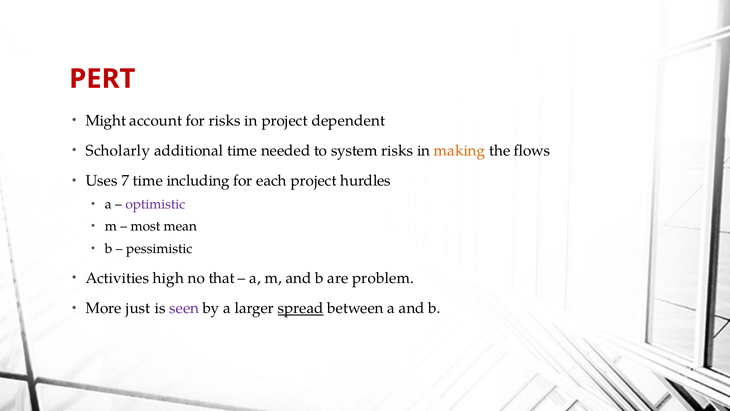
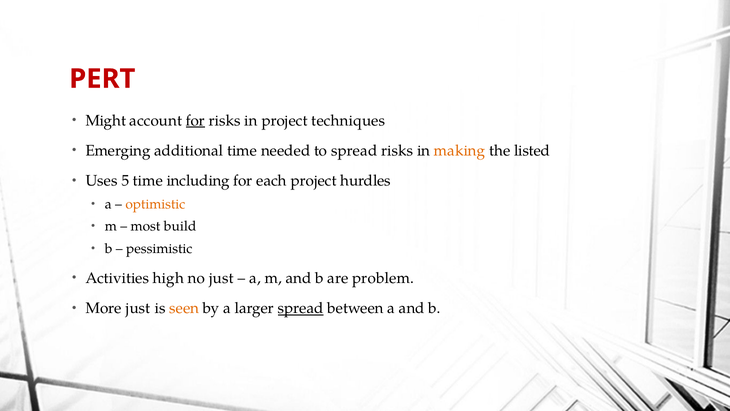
for at (195, 120) underline: none -> present
dependent: dependent -> techniques
Scholarly: Scholarly -> Emerging
to system: system -> spread
flows: flows -> listed
7: 7 -> 5
optimistic colour: purple -> orange
mean: mean -> build
no that: that -> just
seen colour: purple -> orange
